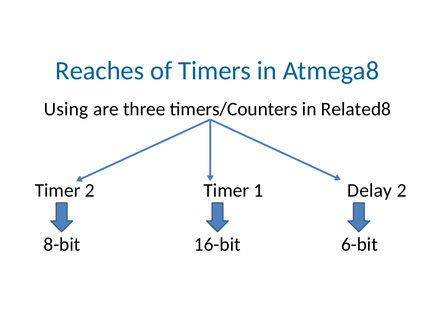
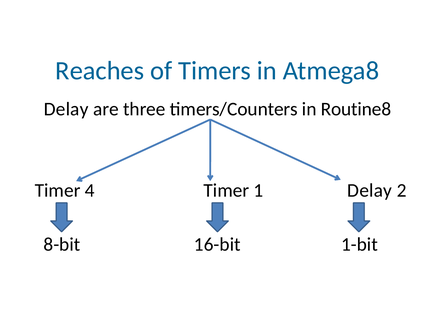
Using at (66, 109): Using -> Delay
Related8: Related8 -> Routine8
Timer 2: 2 -> 4
6-bit: 6-bit -> 1-bit
